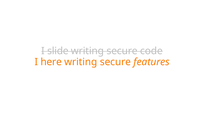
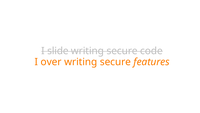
here: here -> over
